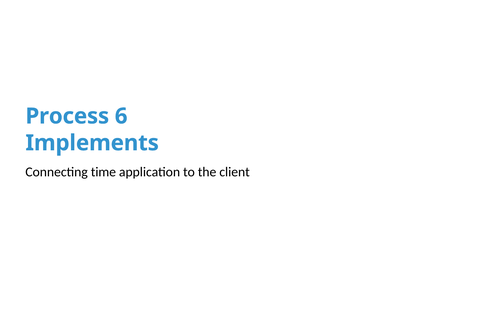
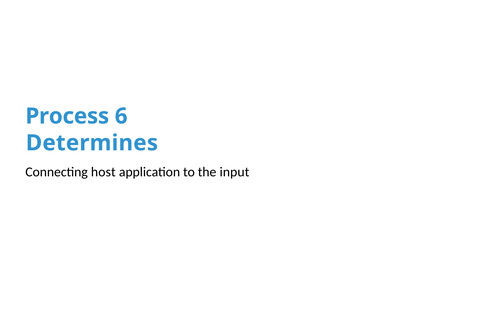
Implements: Implements -> Determines
time: time -> host
client: client -> input
